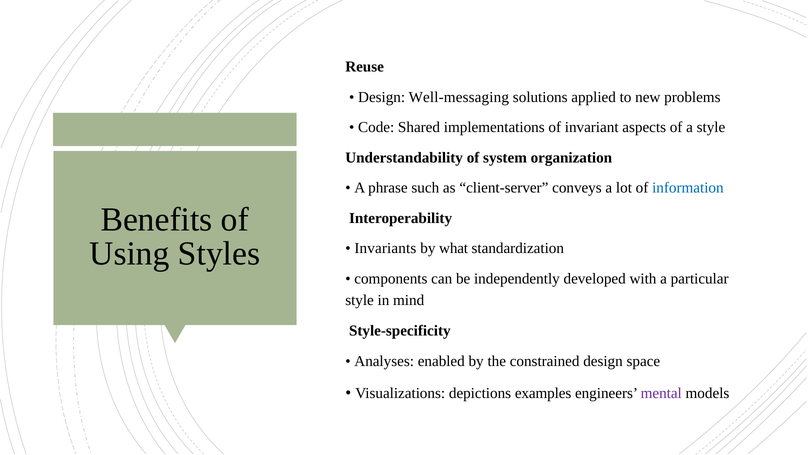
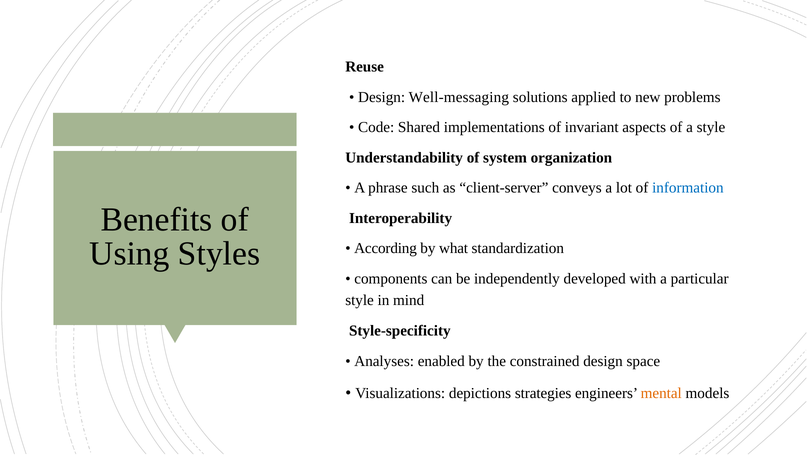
Invariants: Invariants -> According
examples: examples -> strategies
mental colour: purple -> orange
